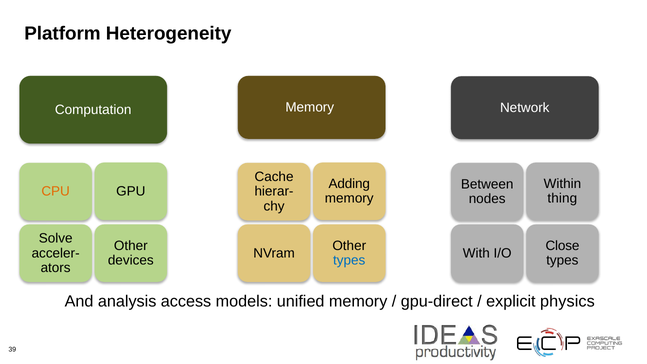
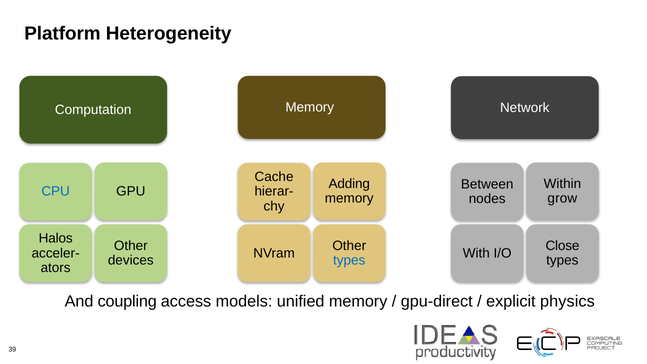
CPU colour: orange -> blue
thing: thing -> grow
Solve: Solve -> Halos
analysis: analysis -> coupling
